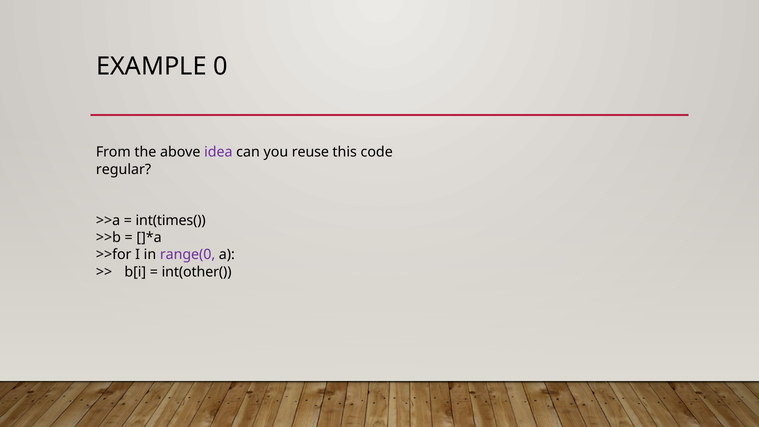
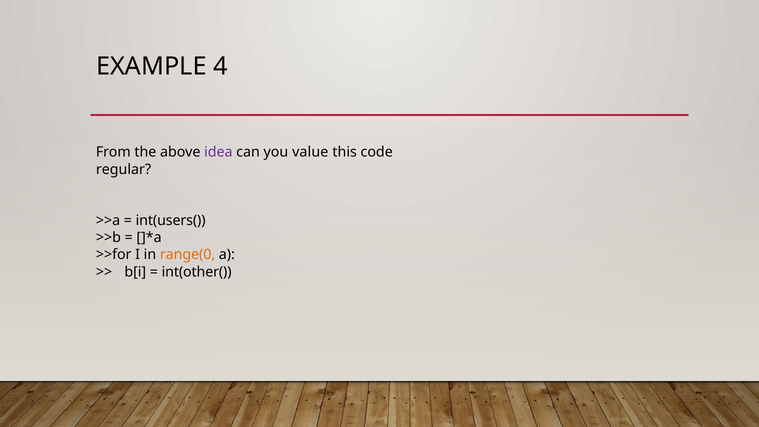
0: 0 -> 4
reuse: reuse -> value
int(times(: int(times( -> int(users(
range(0 colour: purple -> orange
